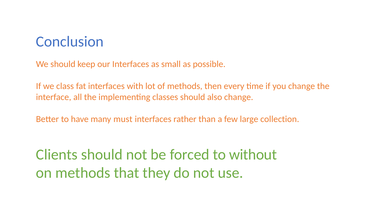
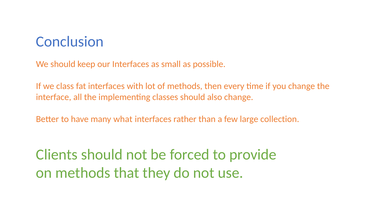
must: must -> what
without: without -> provide
